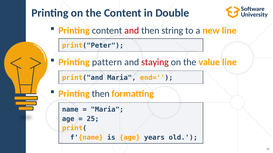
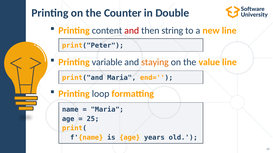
the Content: Content -> Counter
pattern: pattern -> variable
staying colour: red -> orange
Printing then: then -> loop
